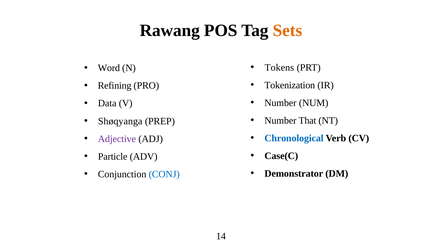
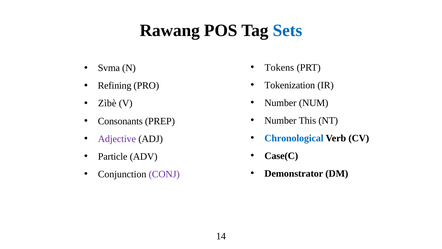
Sets colour: orange -> blue
Word: Word -> Svma
Data: Data -> Zìbè
That: That -> This
Shøqyanga: Shøqyanga -> Consonants
CONJ colour: blue -> purple
